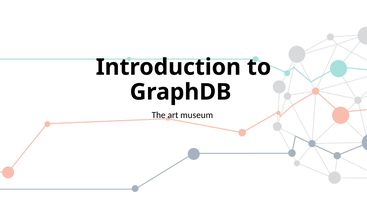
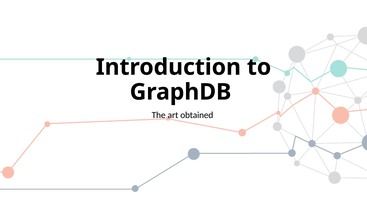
museum: museum -> obtained
